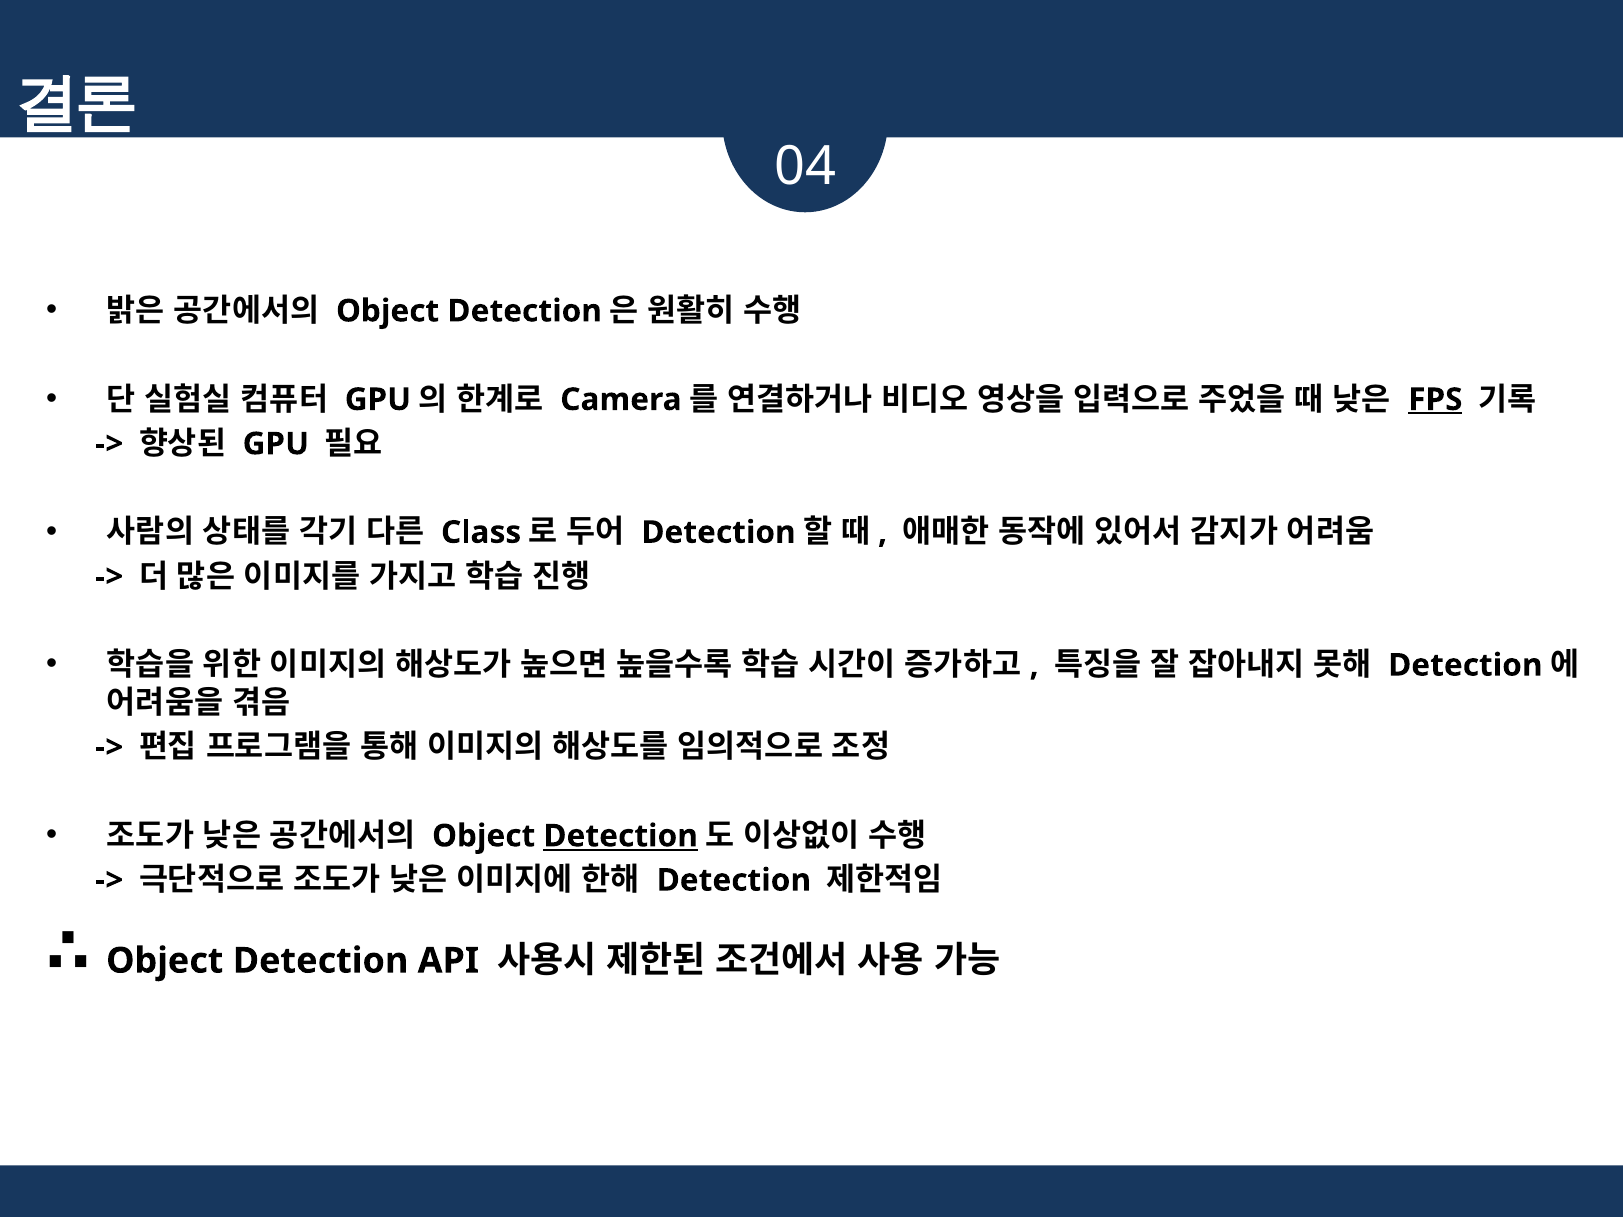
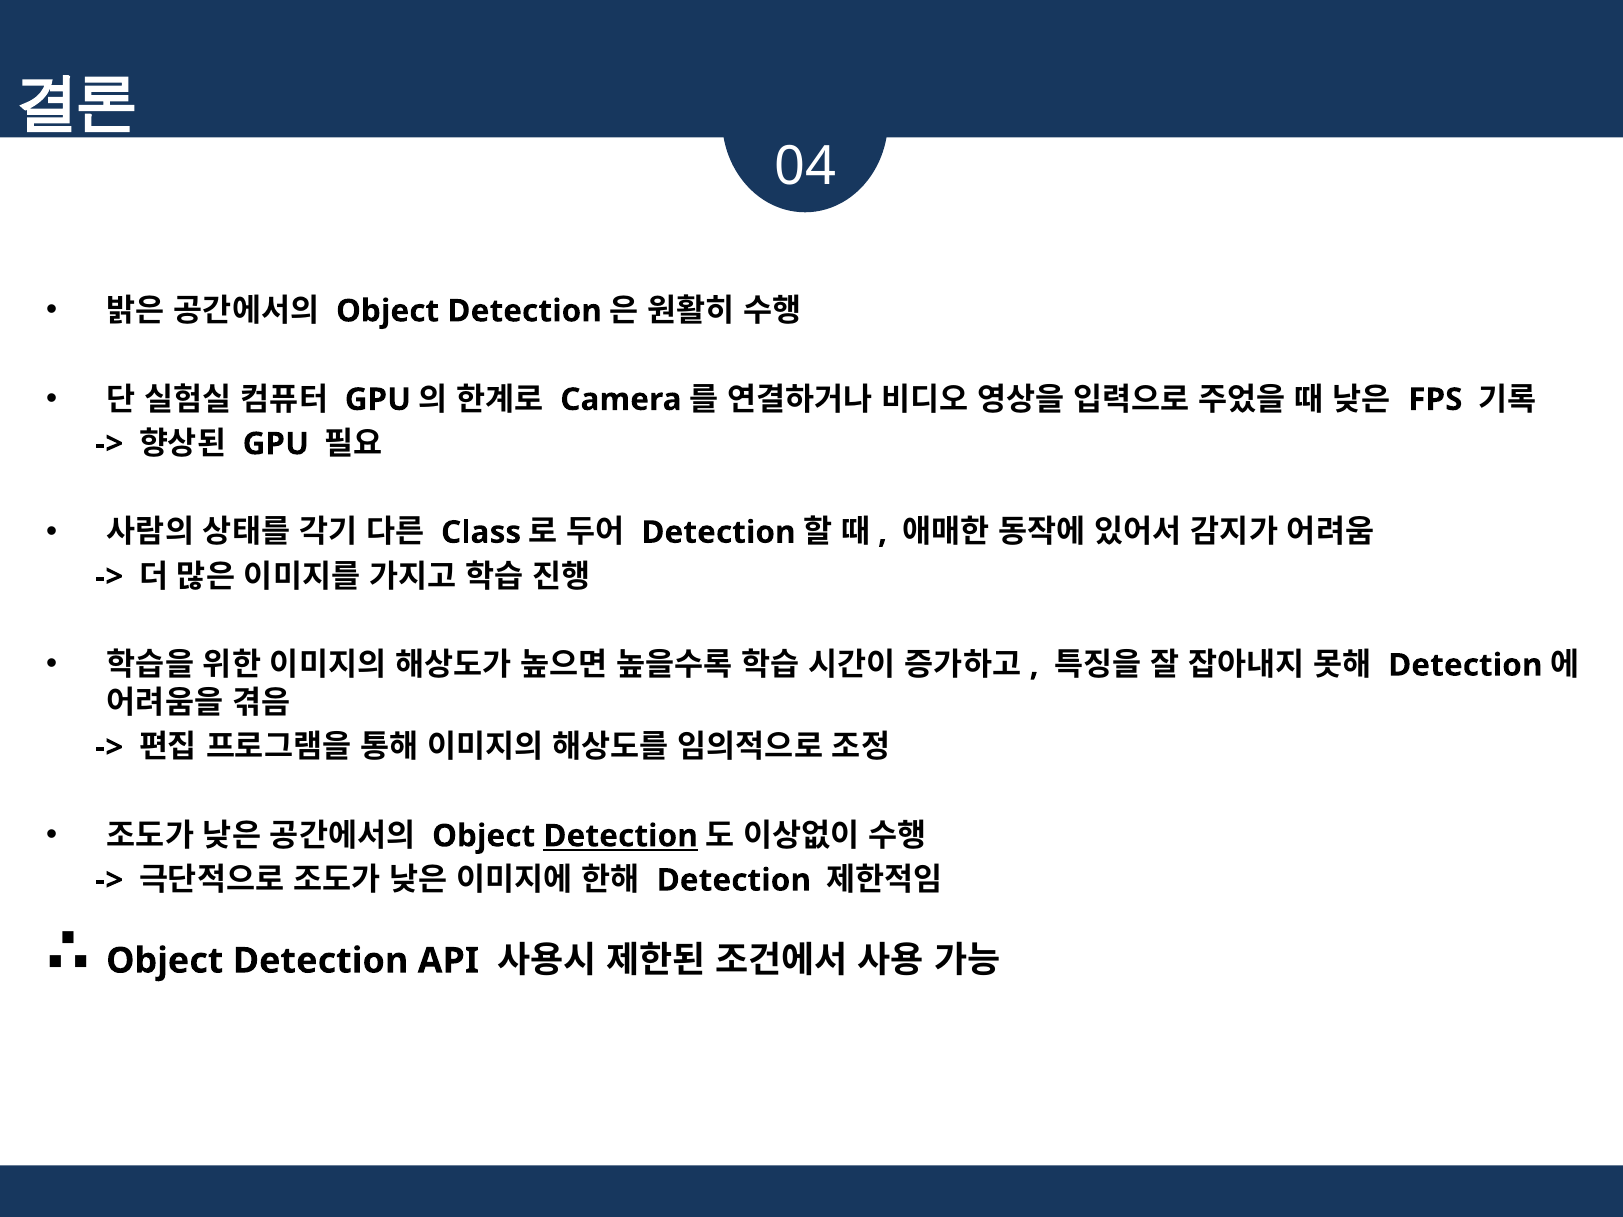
FPS underline: present -> none
